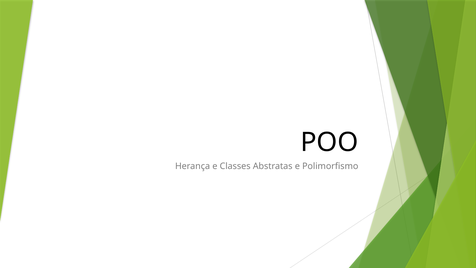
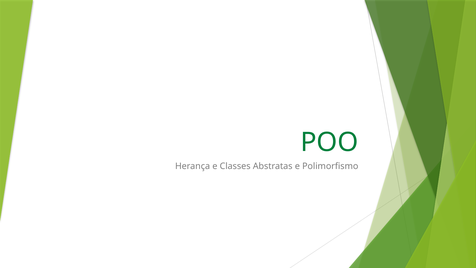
POO colour: black -> green
